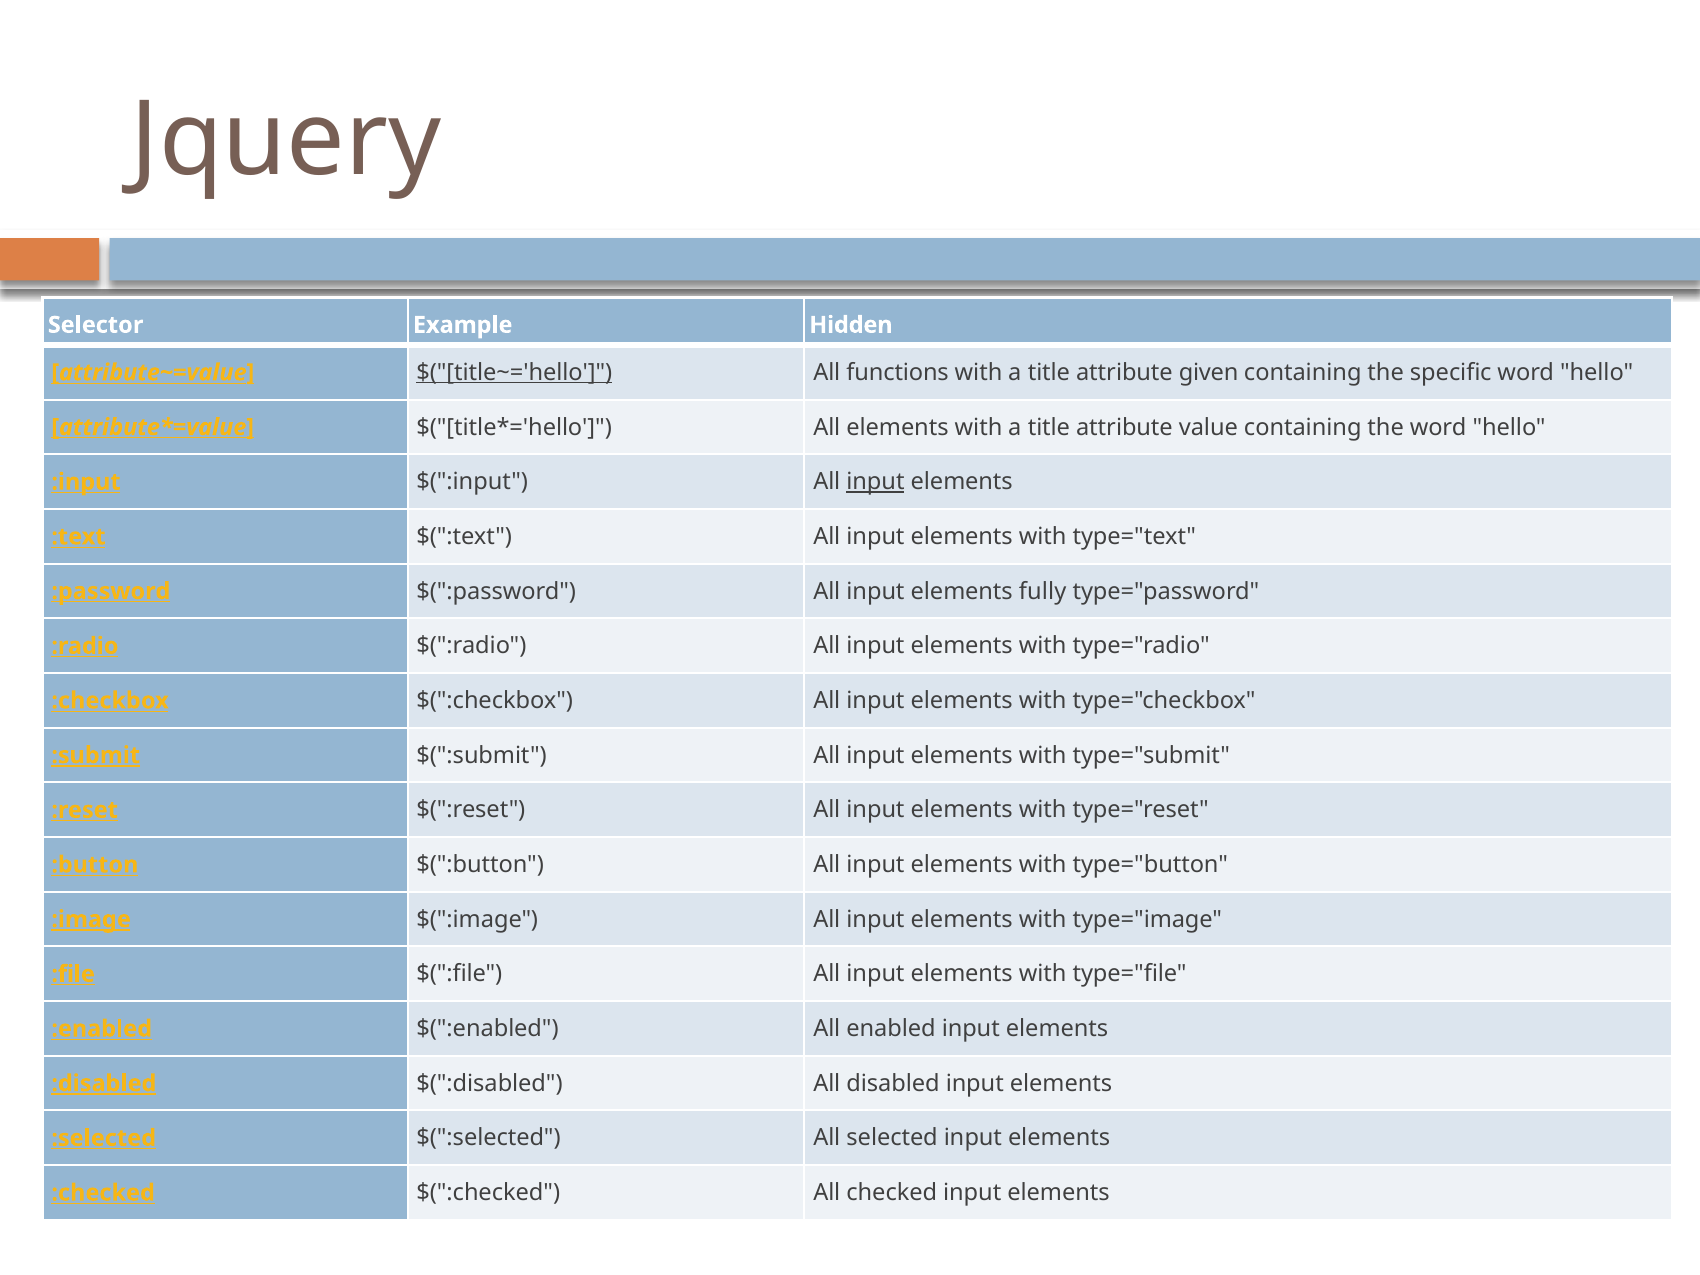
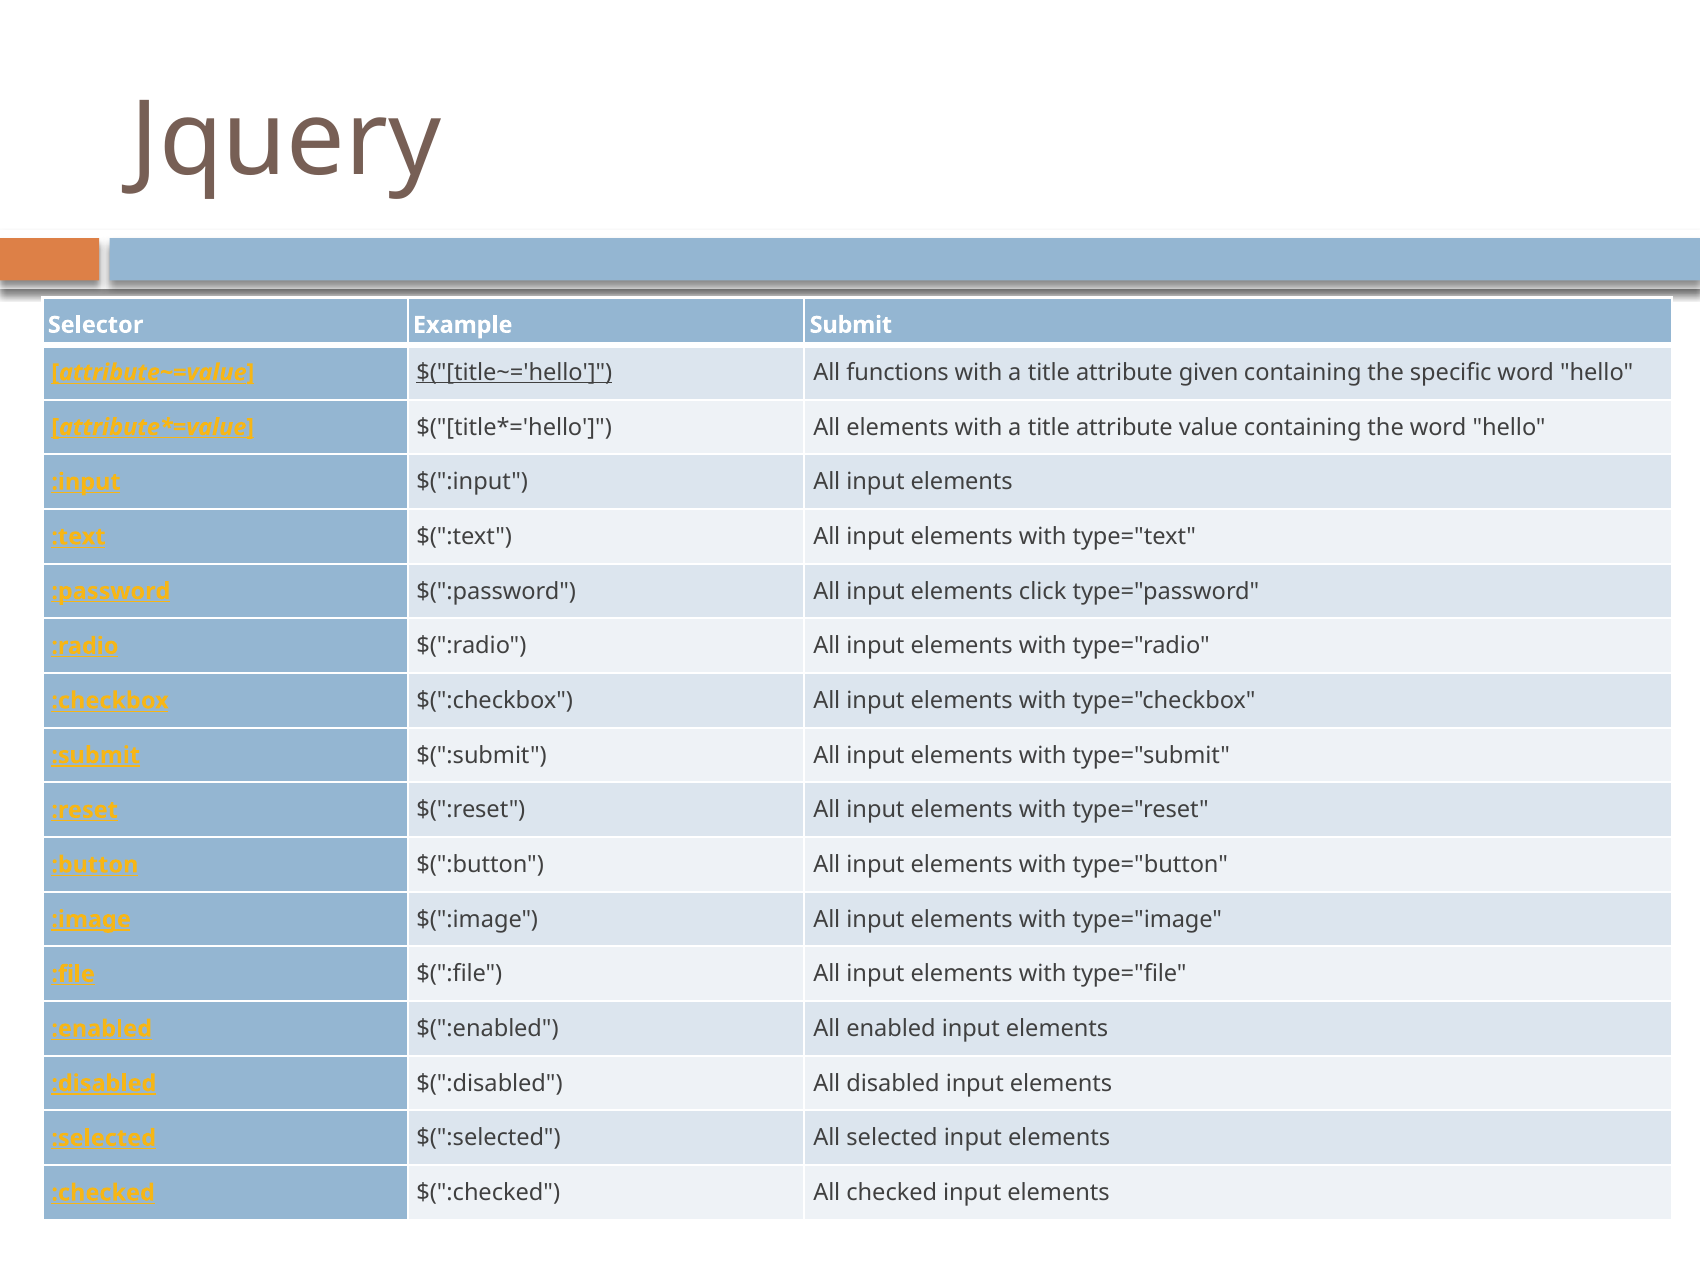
Hidden: Hidden -> Submit
input at (875, 482) underline: present -> none
fully: fully -> click
